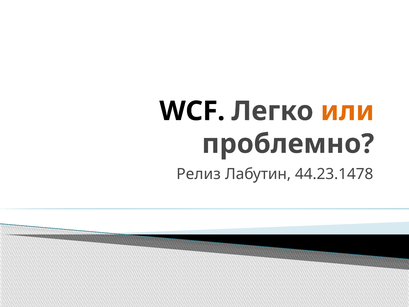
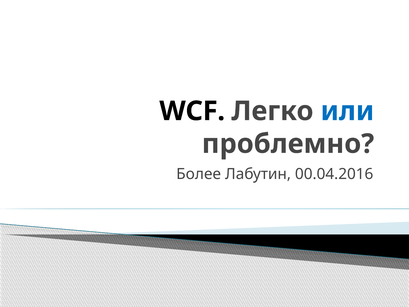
или colour: orange -> blue
Релиз: Релиз -> Более
44.23.1478: 44.23.1478 -> 00.04.2016
